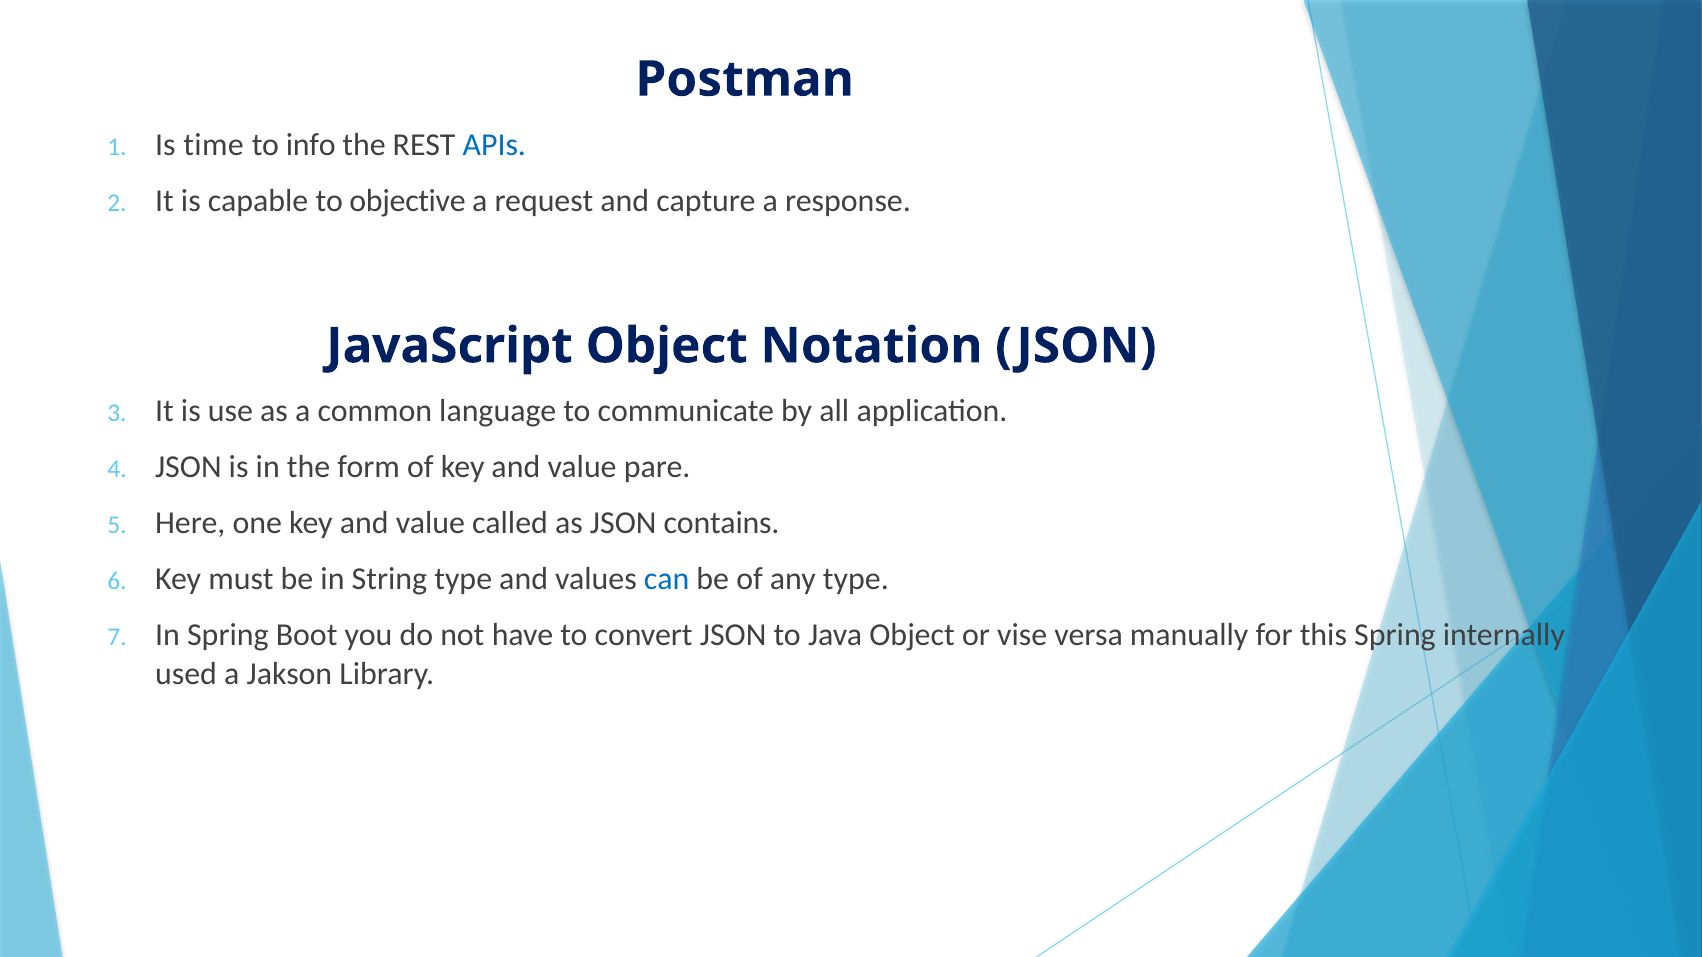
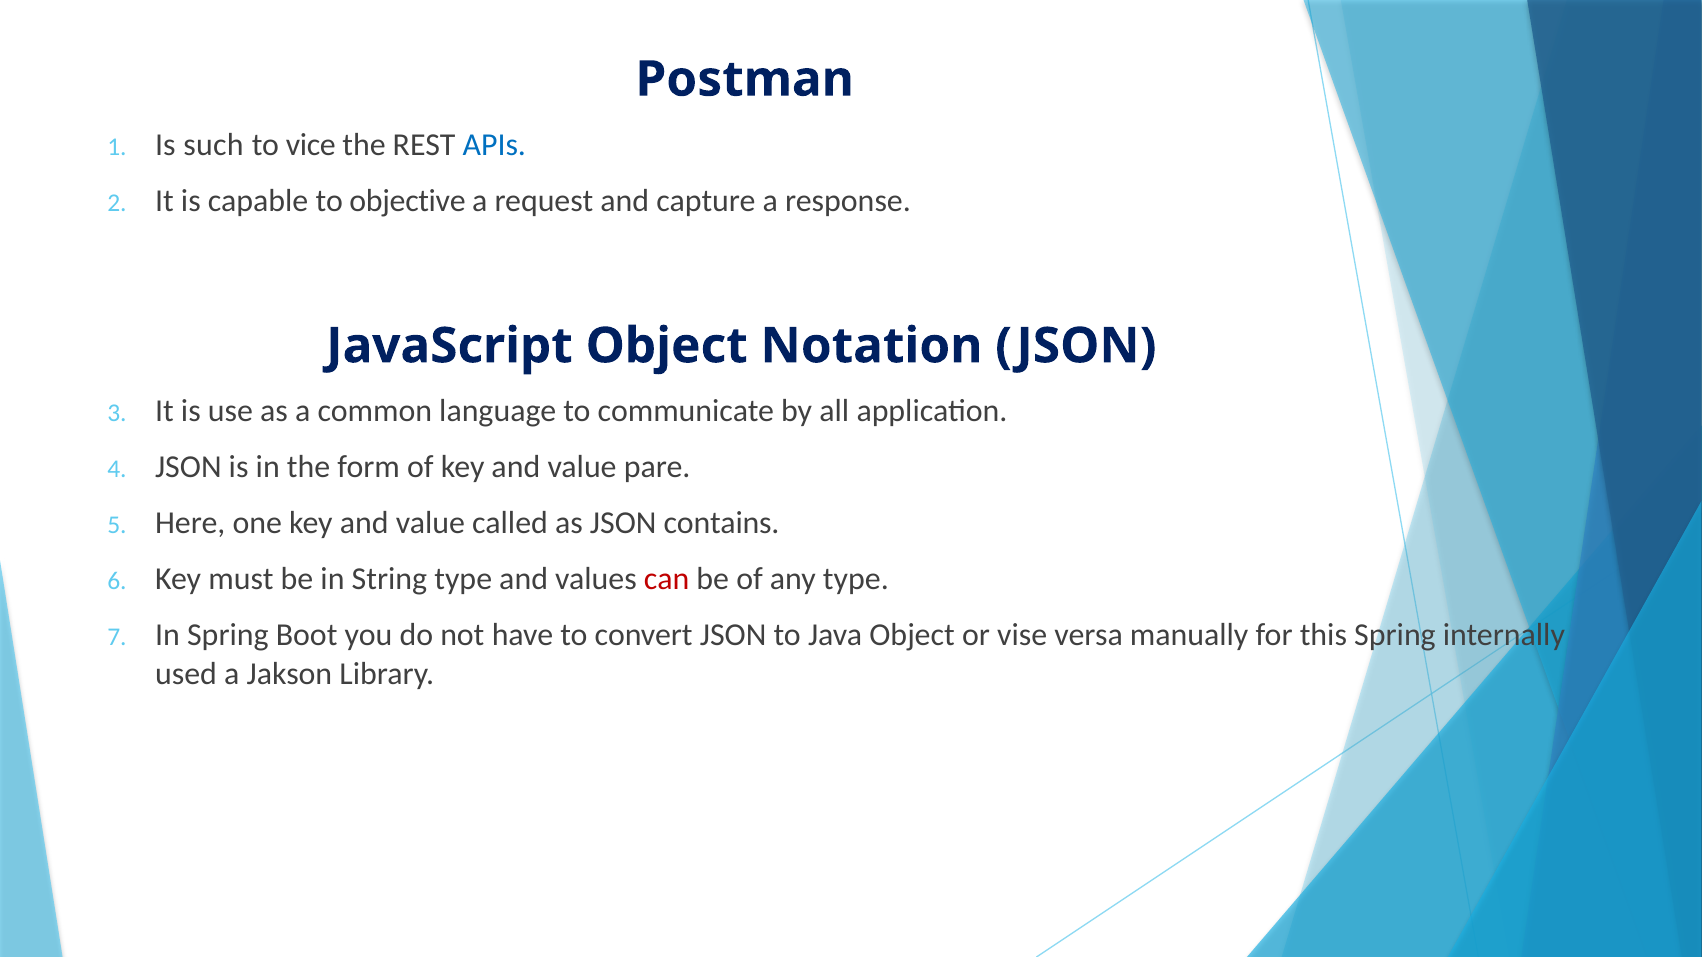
time: time -> such
info: info -> vice
can colour: blue -> red
